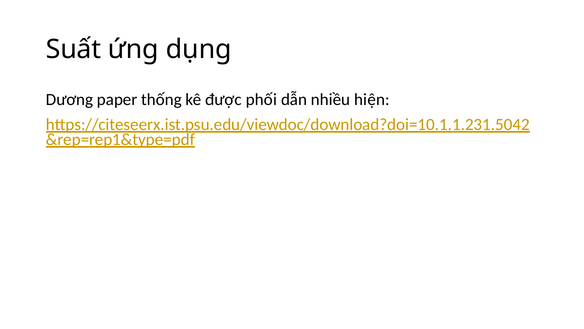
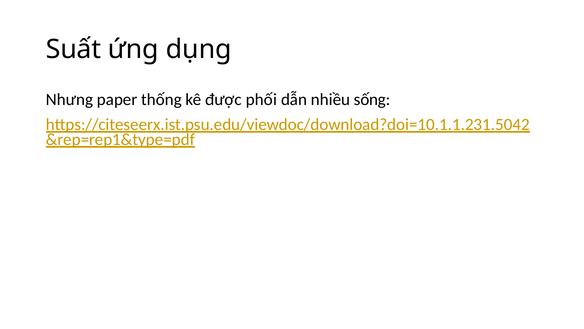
Dương: Dương -> Nhưng
hiện: hiện -> sống
